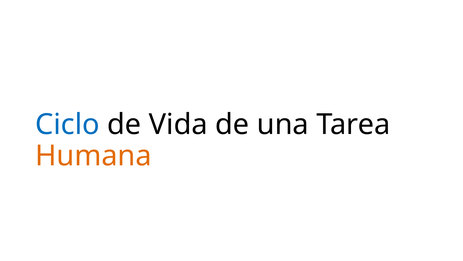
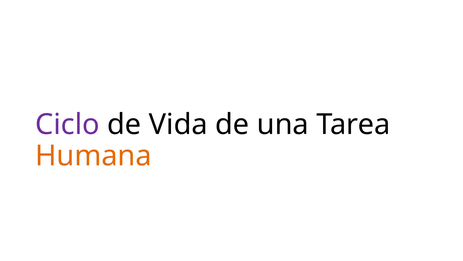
Ciclo colour: blue -> purple
